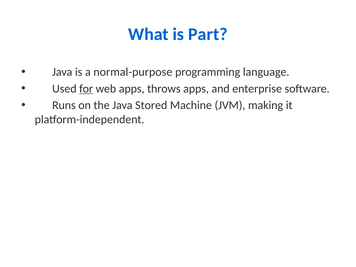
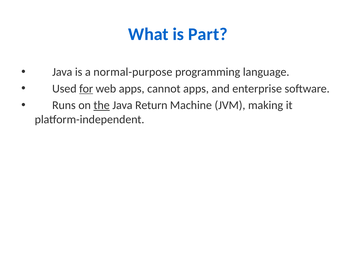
throws: throws -> cannot
the underline: none -> present
Stored: Stored -> Return
